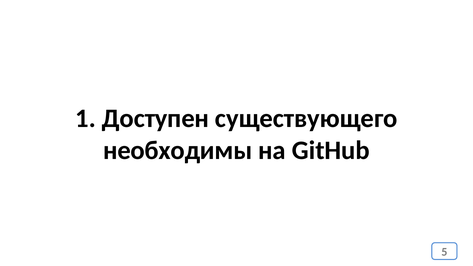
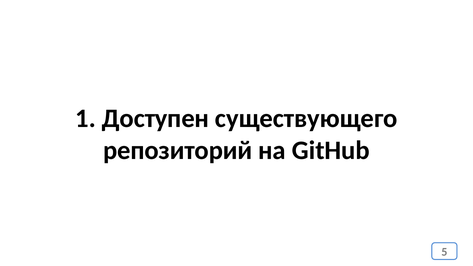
необходимы: необходимы -> репозиторий
